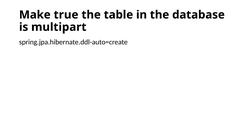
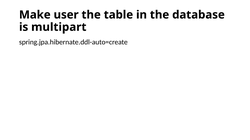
true: true -> user
